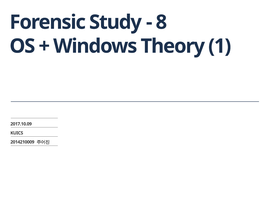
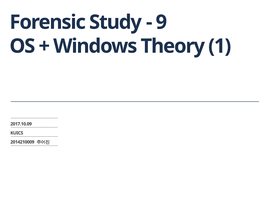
8: 8 -> 9
